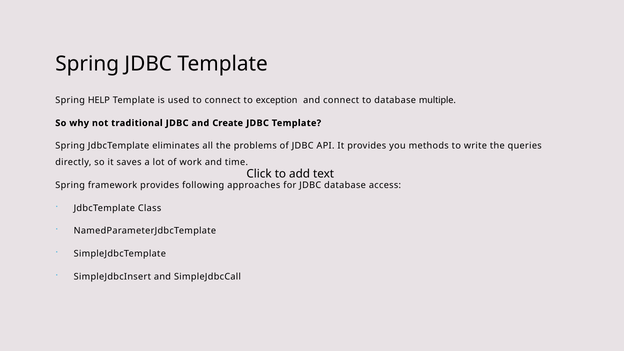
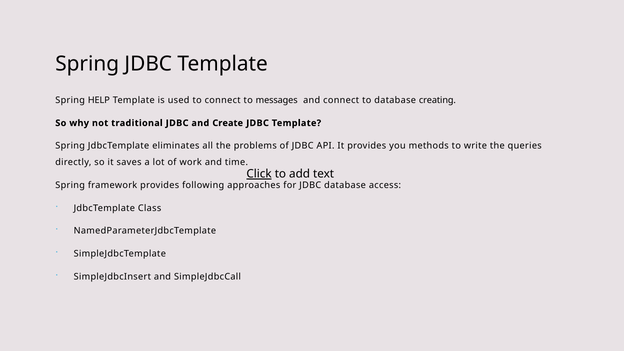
exception: exception -> messages
multiple: multiple -> creating
Click underline: none -> present
